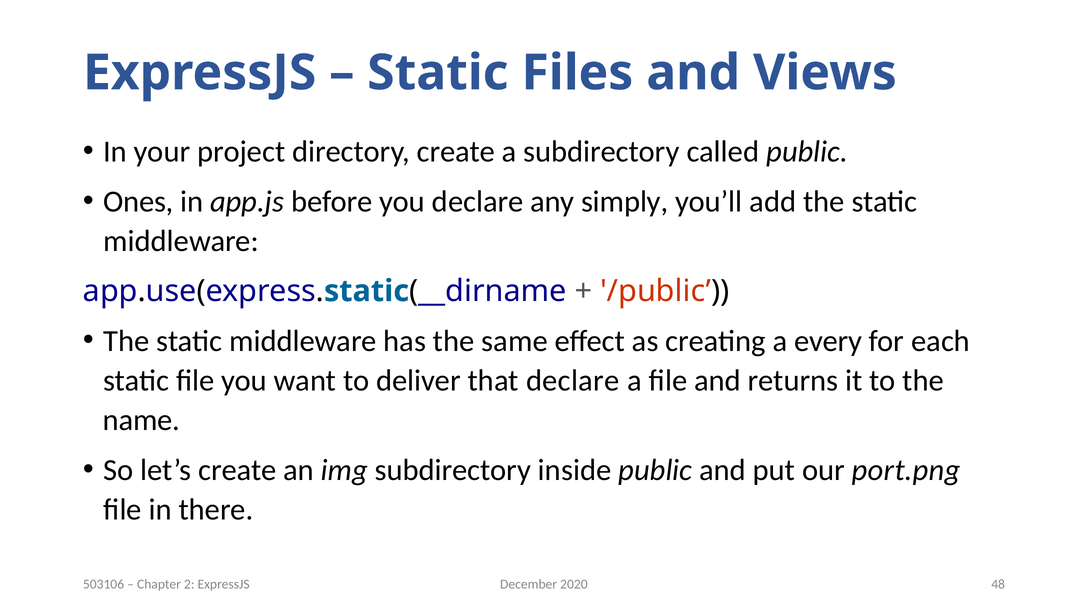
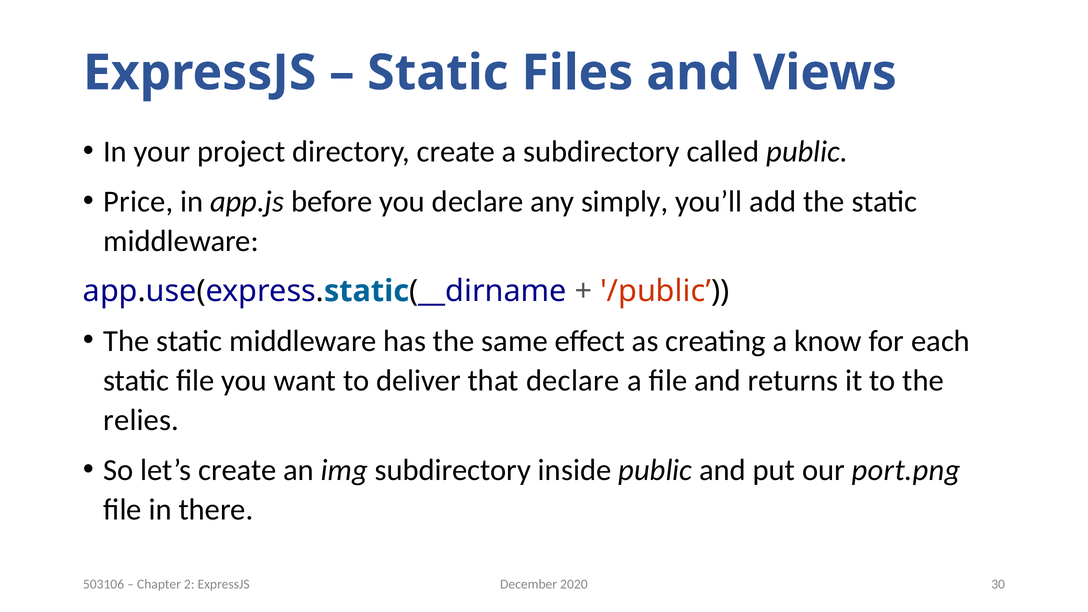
Ones: Ones -> Price
every: every -> know
name: name -> relies
48: 48 -> 30
